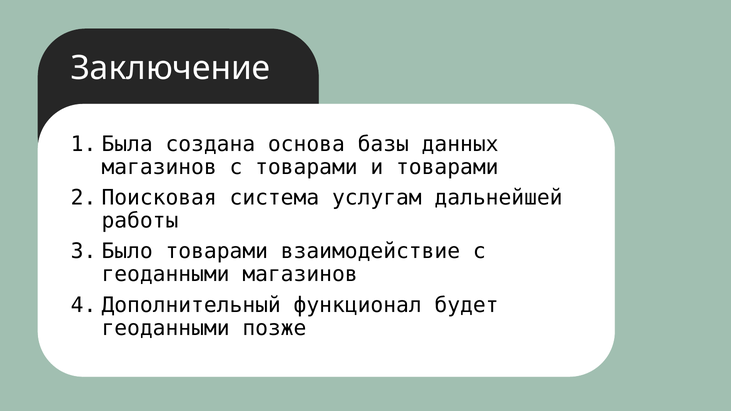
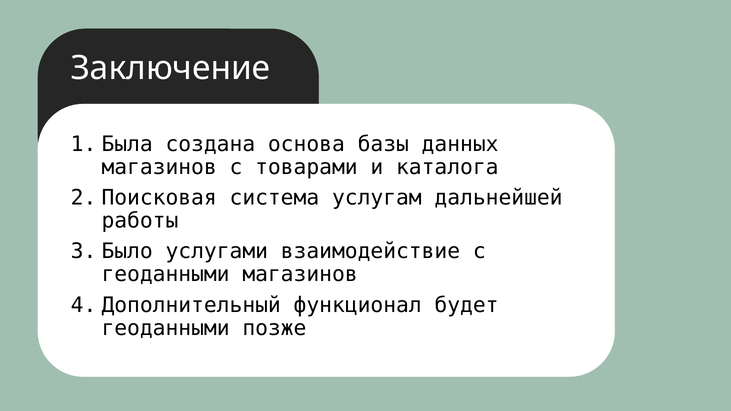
и товарами: товарами -> каталога
товарами at (217, 252): товарами -> услугами
